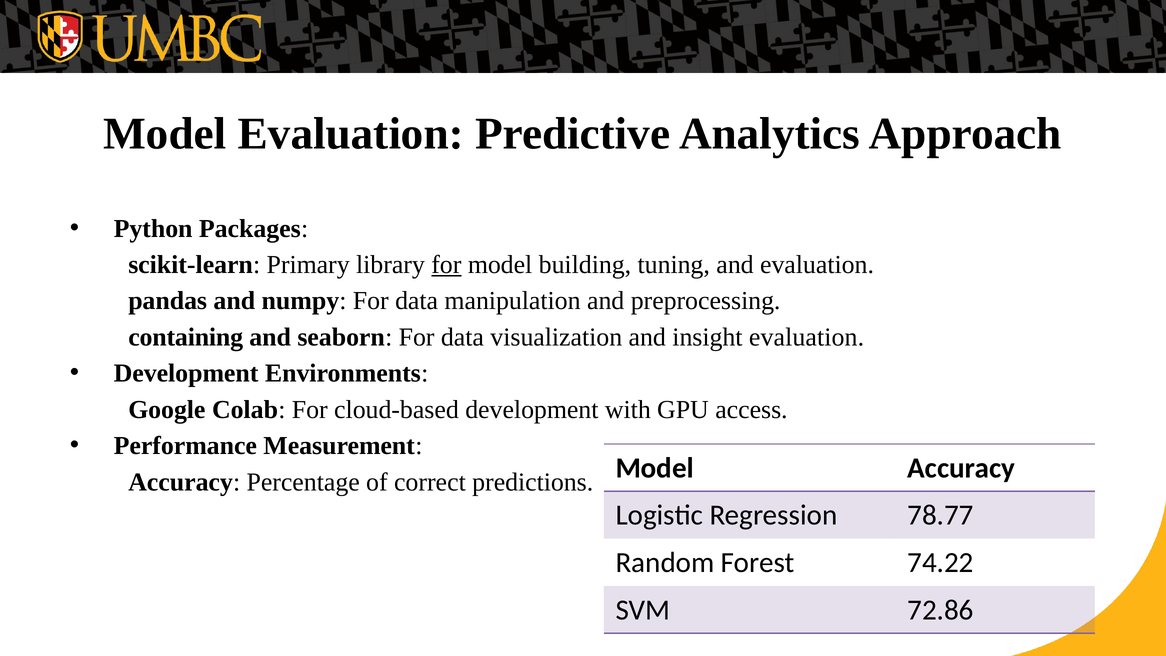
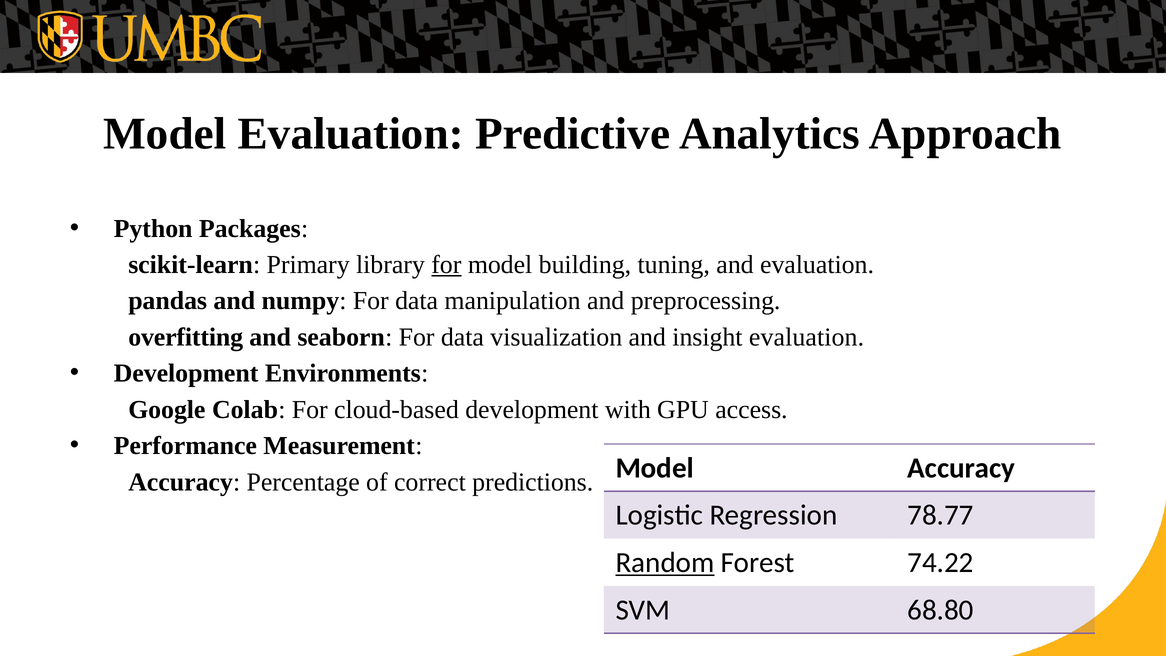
containing: containing -> overfitting
Random underline: none -> present
72.86: 72.86 -> 68.80
